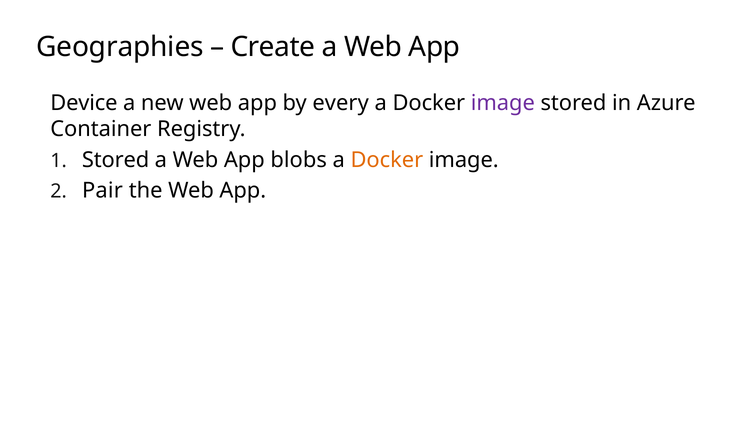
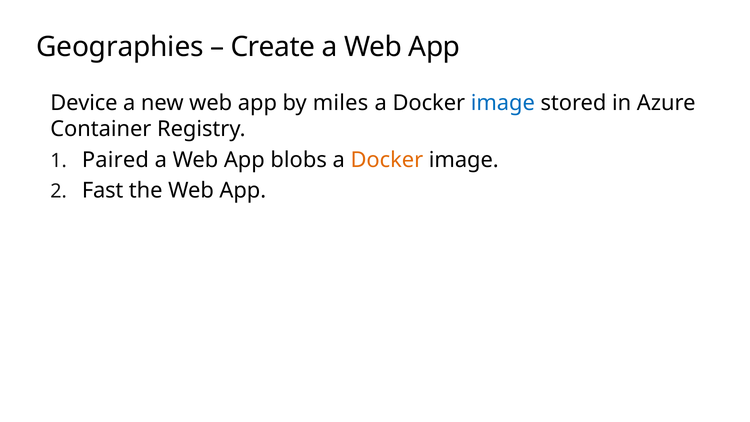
every: every -> miles
image at (503, 103) colour: purple -> blue
Stored at (116, 160): Stored -> Paired
Pair: Pair -> Fast
